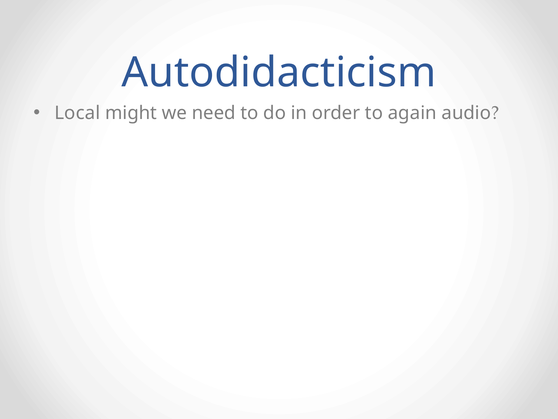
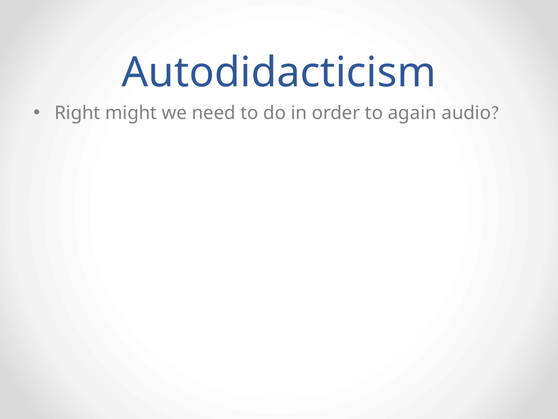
Local: Local -> Right
